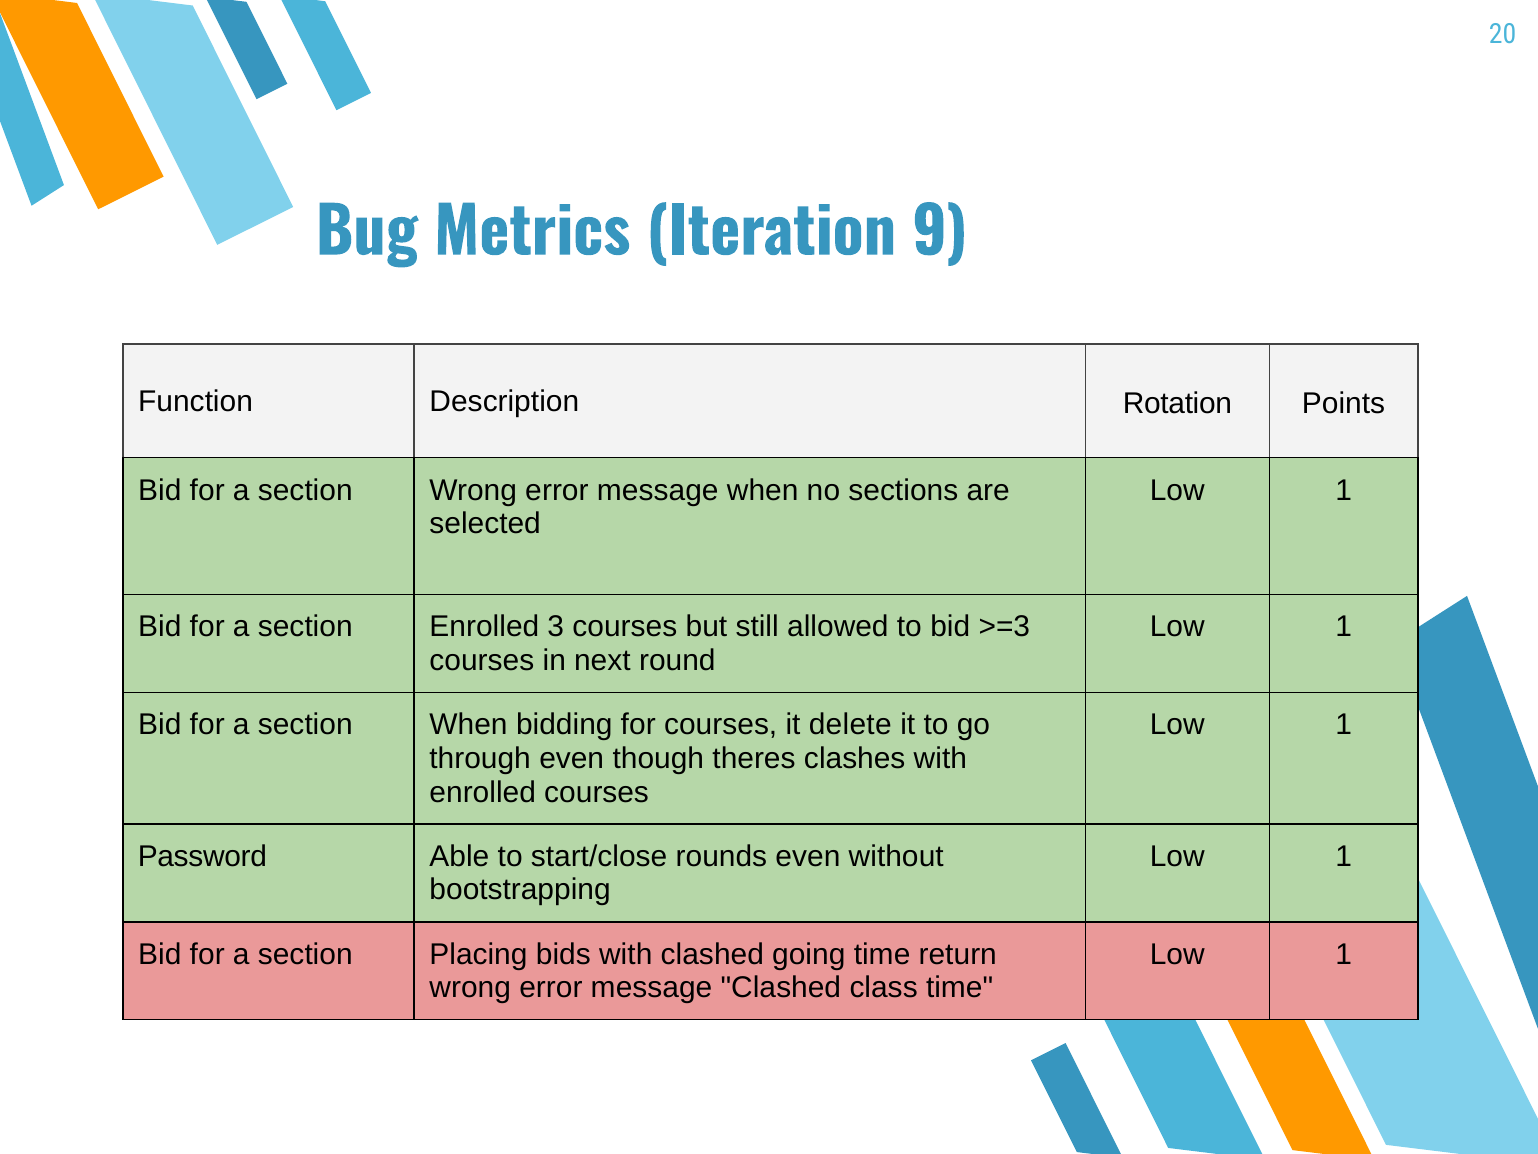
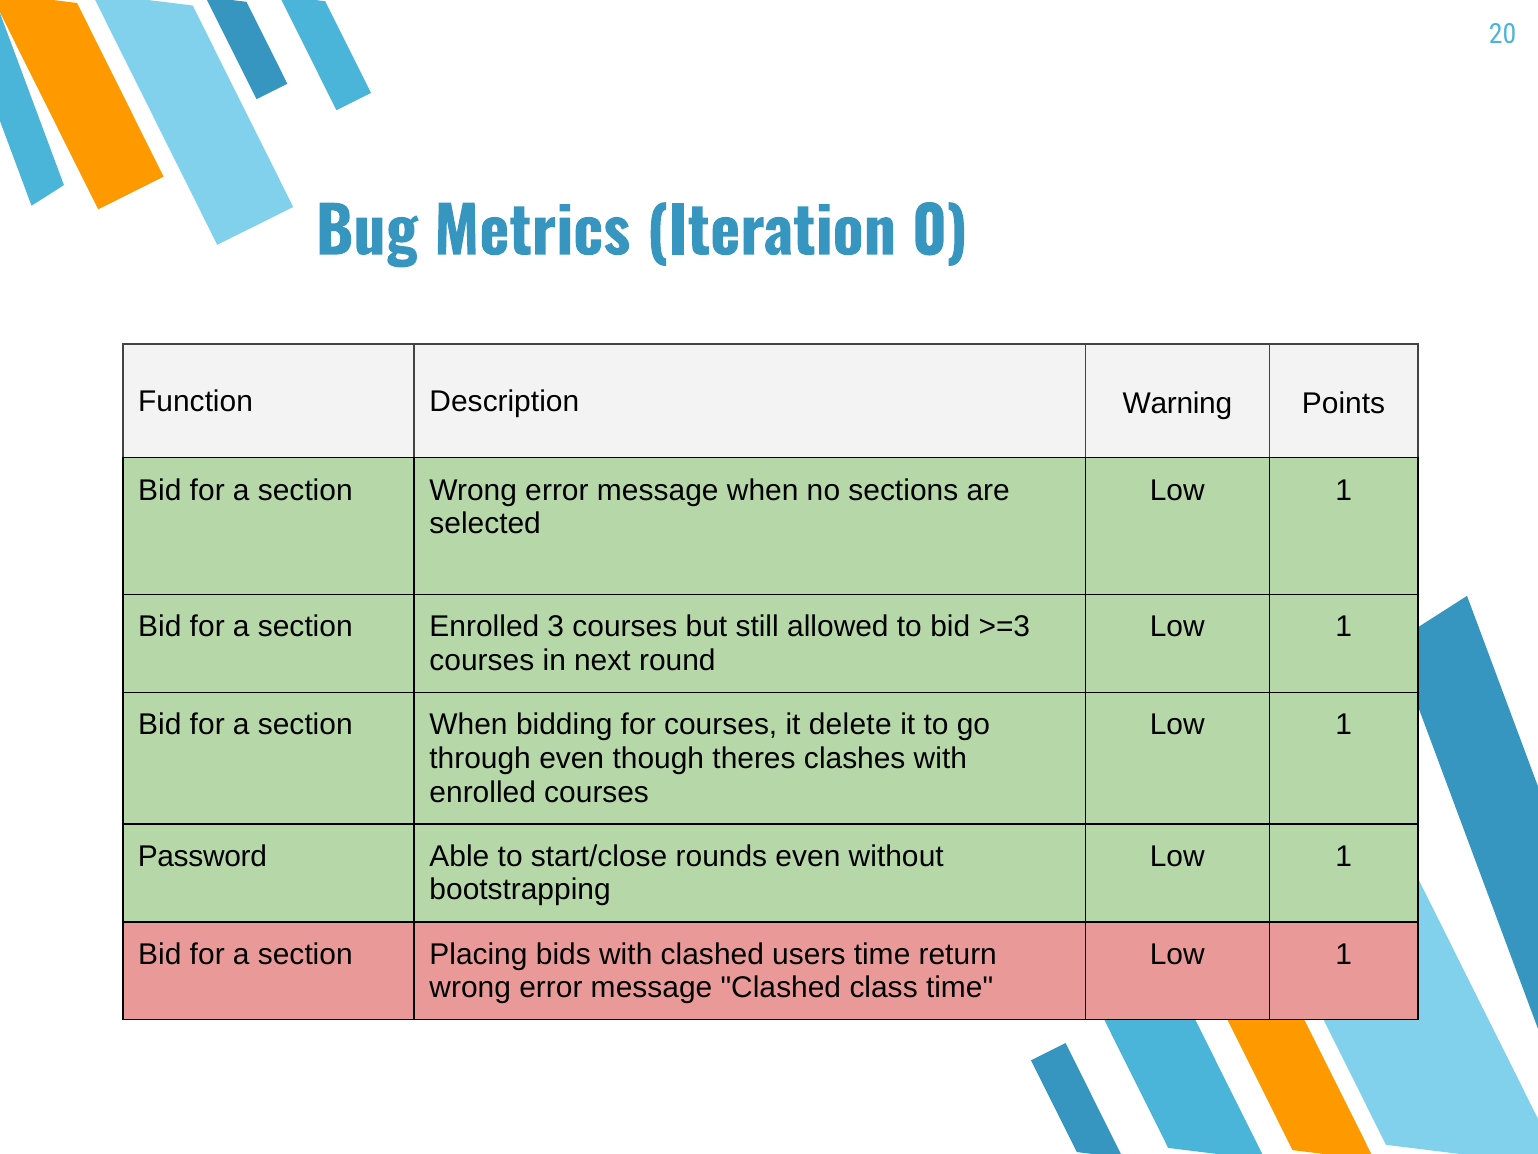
9: 9 -> 0
Rotation: Rotation -> Warning
going: going -> users
